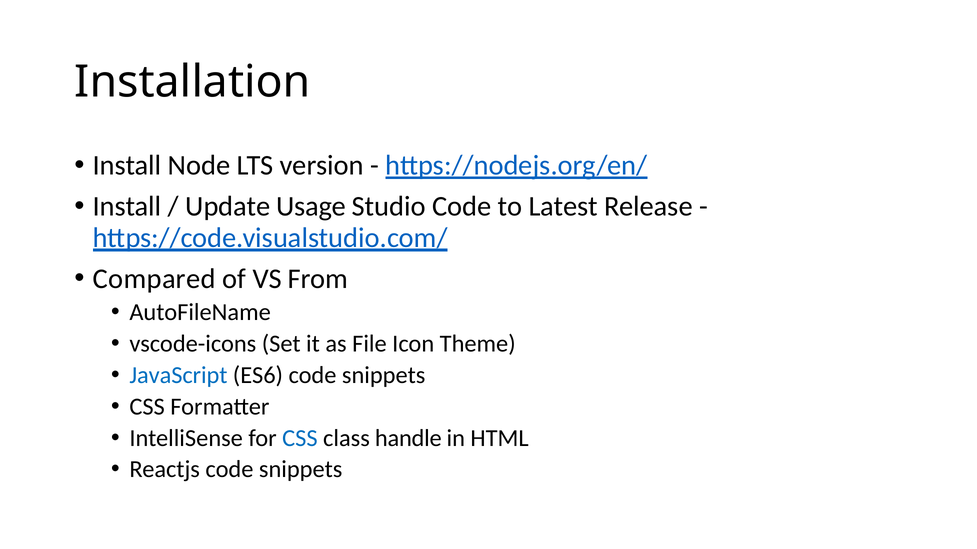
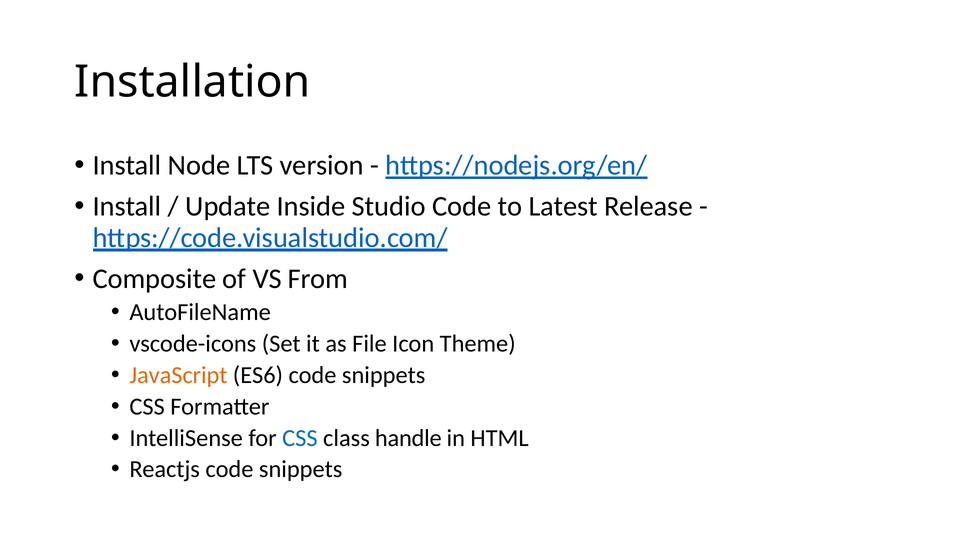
Usage: Usage -> Inside
Compared: Compared -> Composite
JavaScript colour: blue -> orange
